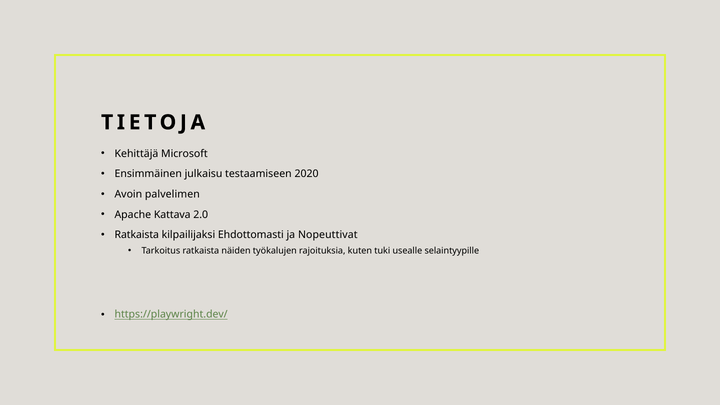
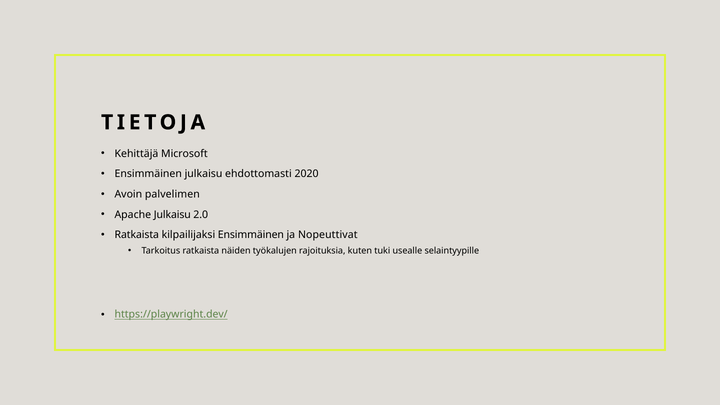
testaamiseen: testaamiseen -> ehdottomasti
Apache Kattava: Kattava -> Julkaisu
kilpailijaksi Ehdottomasti: Ehdottomasti -> Ensimmäinen
